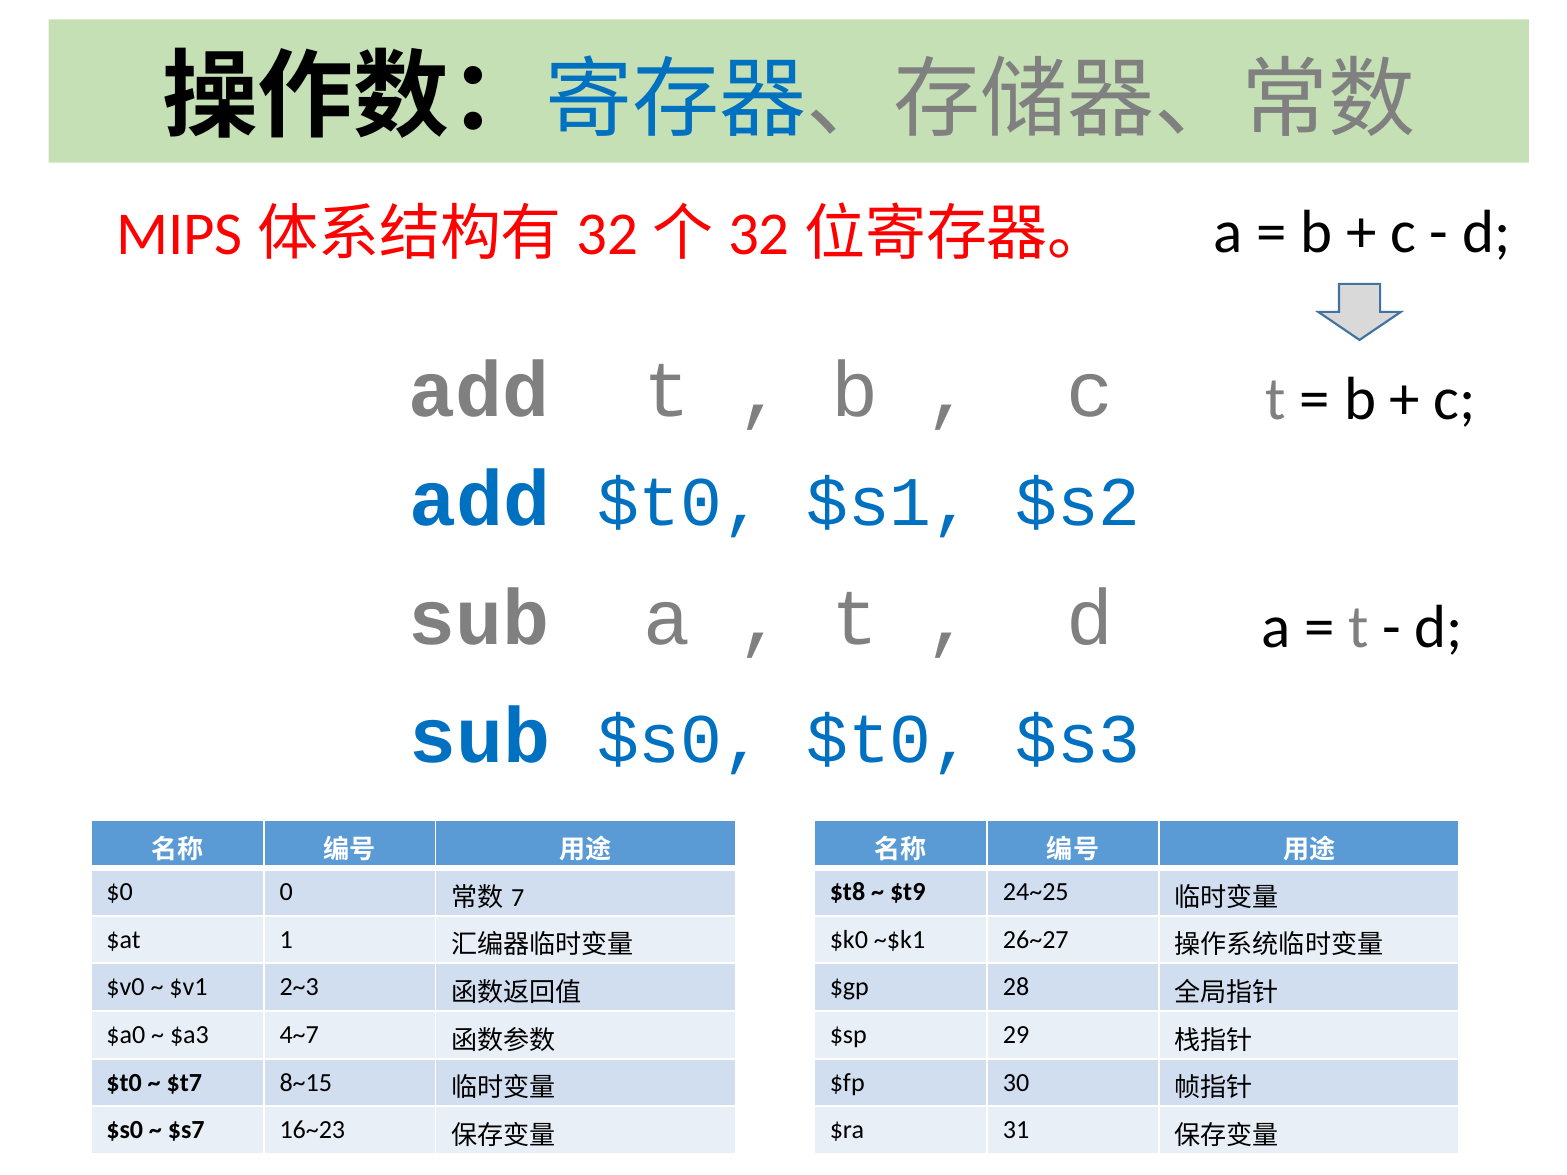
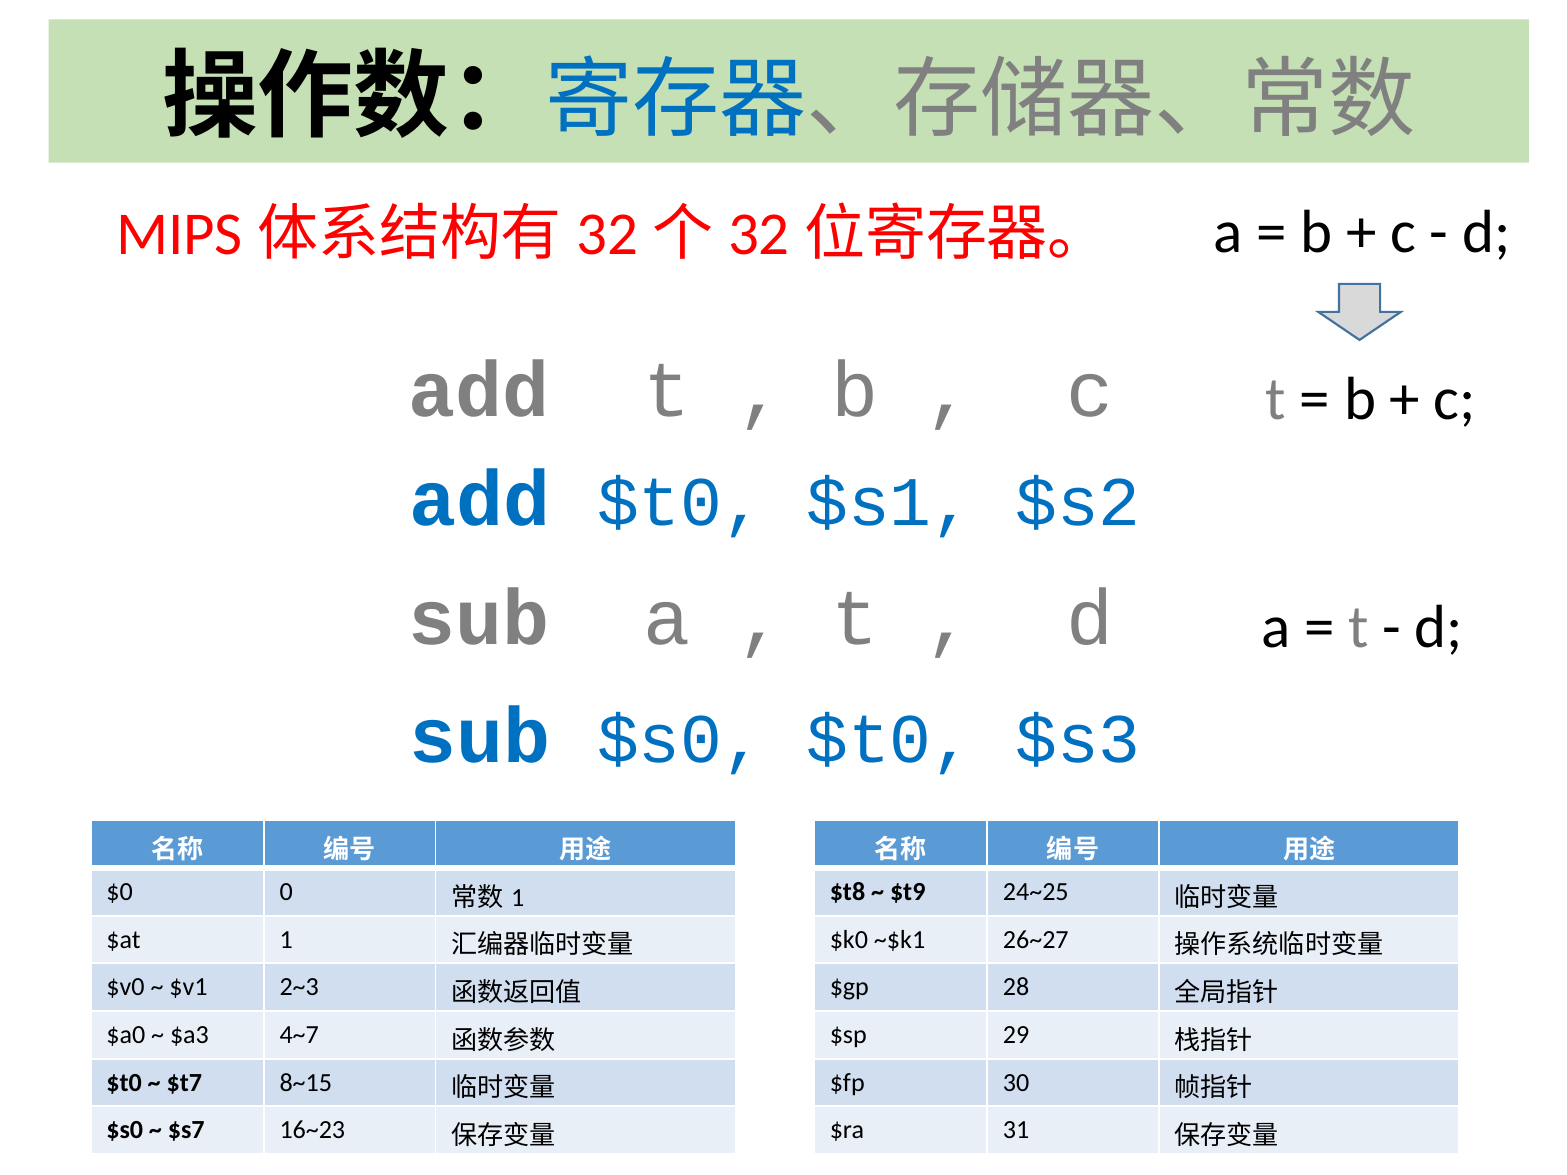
7 at (518, 898): 7 -> 1
